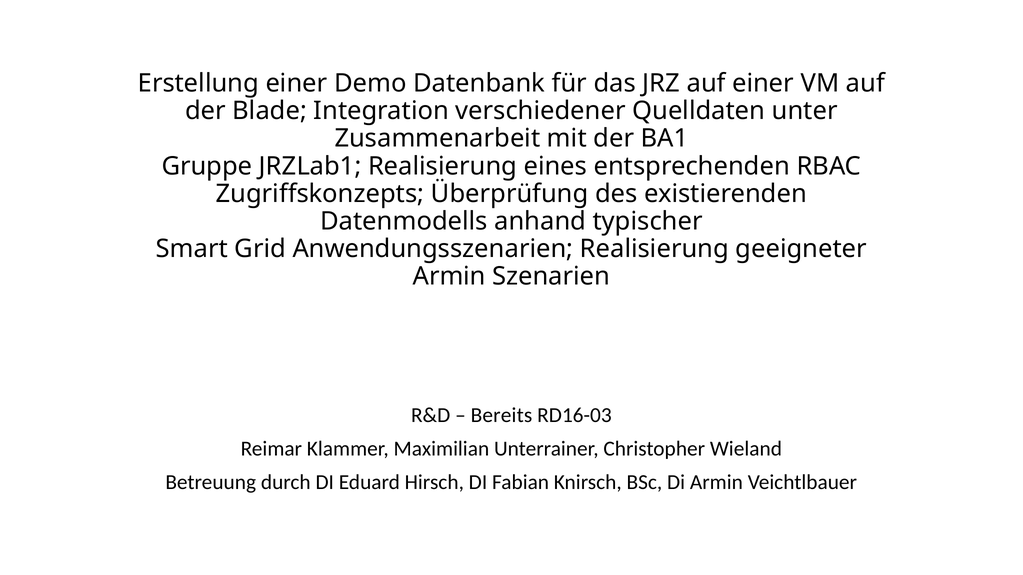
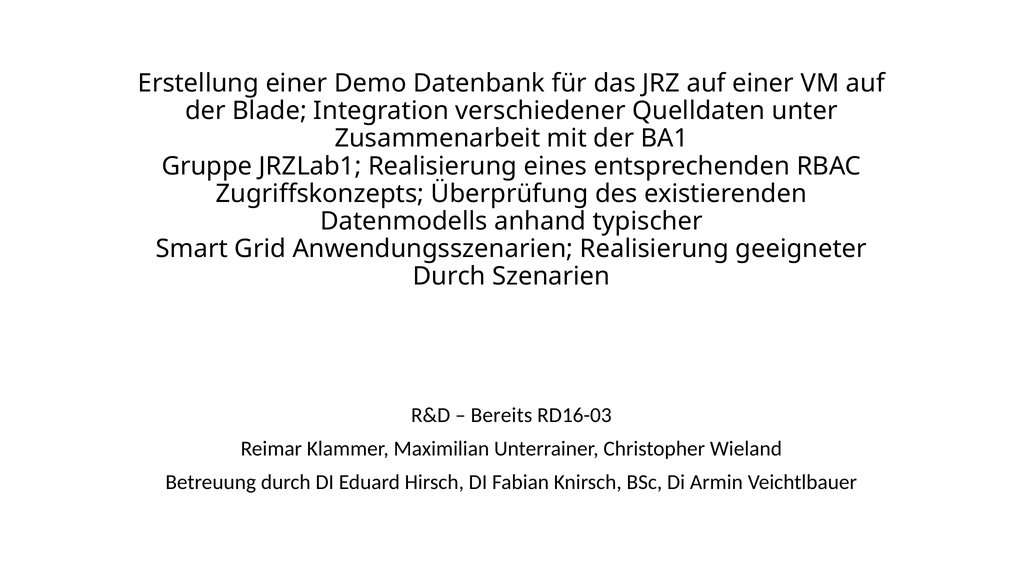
Armin at (449, 277): Armin -> Durch
